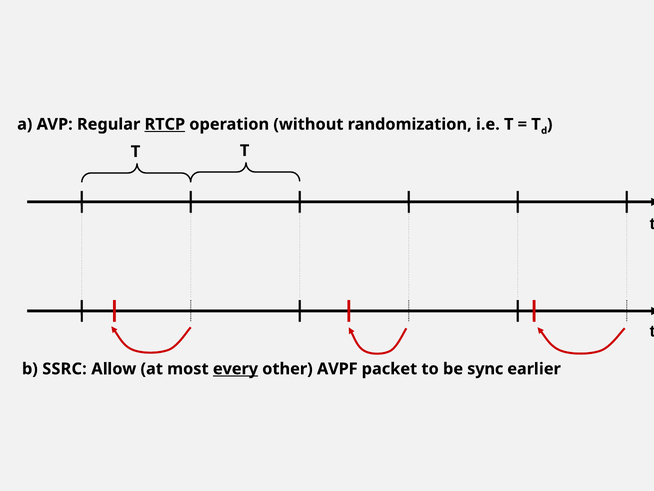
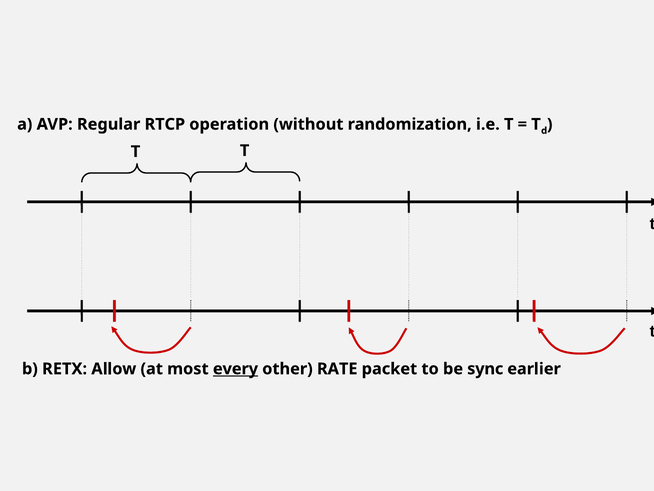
RTCP underline: present -> none
SSRC: SSRC -> RETX
AVPF: AVPF -> RATE
